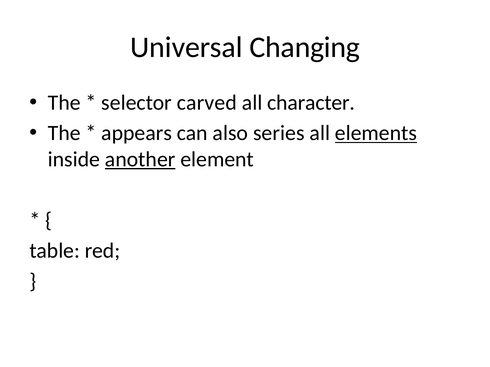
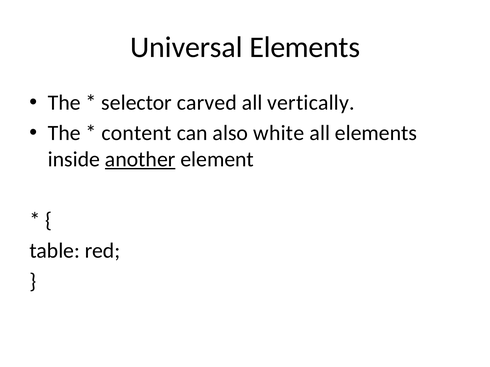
Universal Changing: Changing -> Elements
character: character -> vertically
appears: appears -> content
series: series -> white
elements at (376, 133) underline: present -> none
